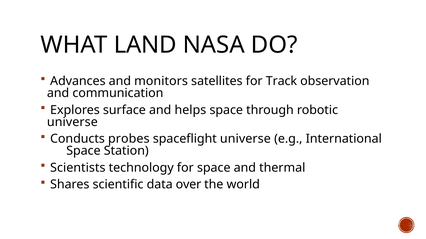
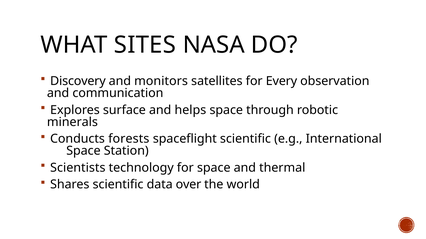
LAND: LAND -> SITES
Advances: Advances -> Discovery
Track: Track -> Every
universe at (72, 122): universe -> minerals
probes: probes -> forests
spaceflight universe: universe -> scientific
